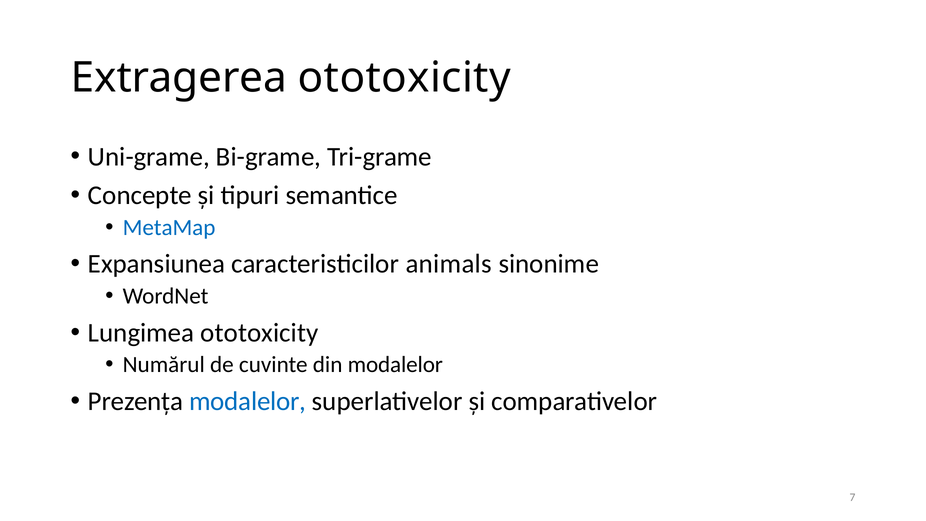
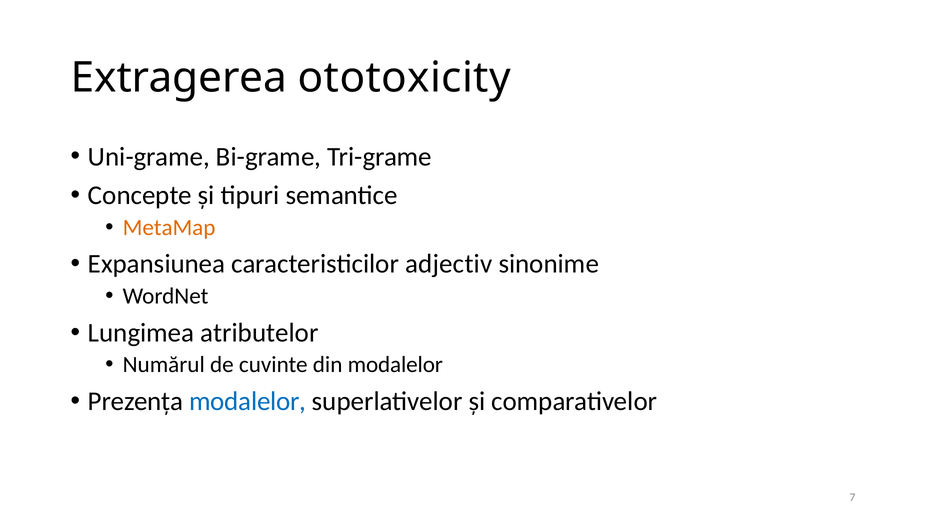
MetaMap colour: blue -> orange
animals: animals -> adjectiv
Lungimea ototoxicity: ototoxicity -> atributelor
